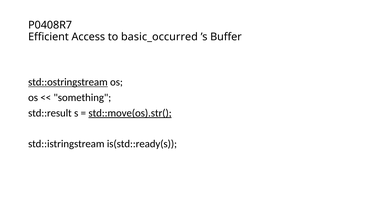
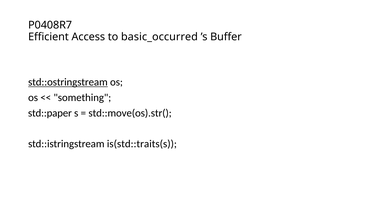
std::result: std::result -> std::paper
std::move(os).str( underline: present -> none
is(std::ready(s: is(std::ready(s -> is(std::traits(s
